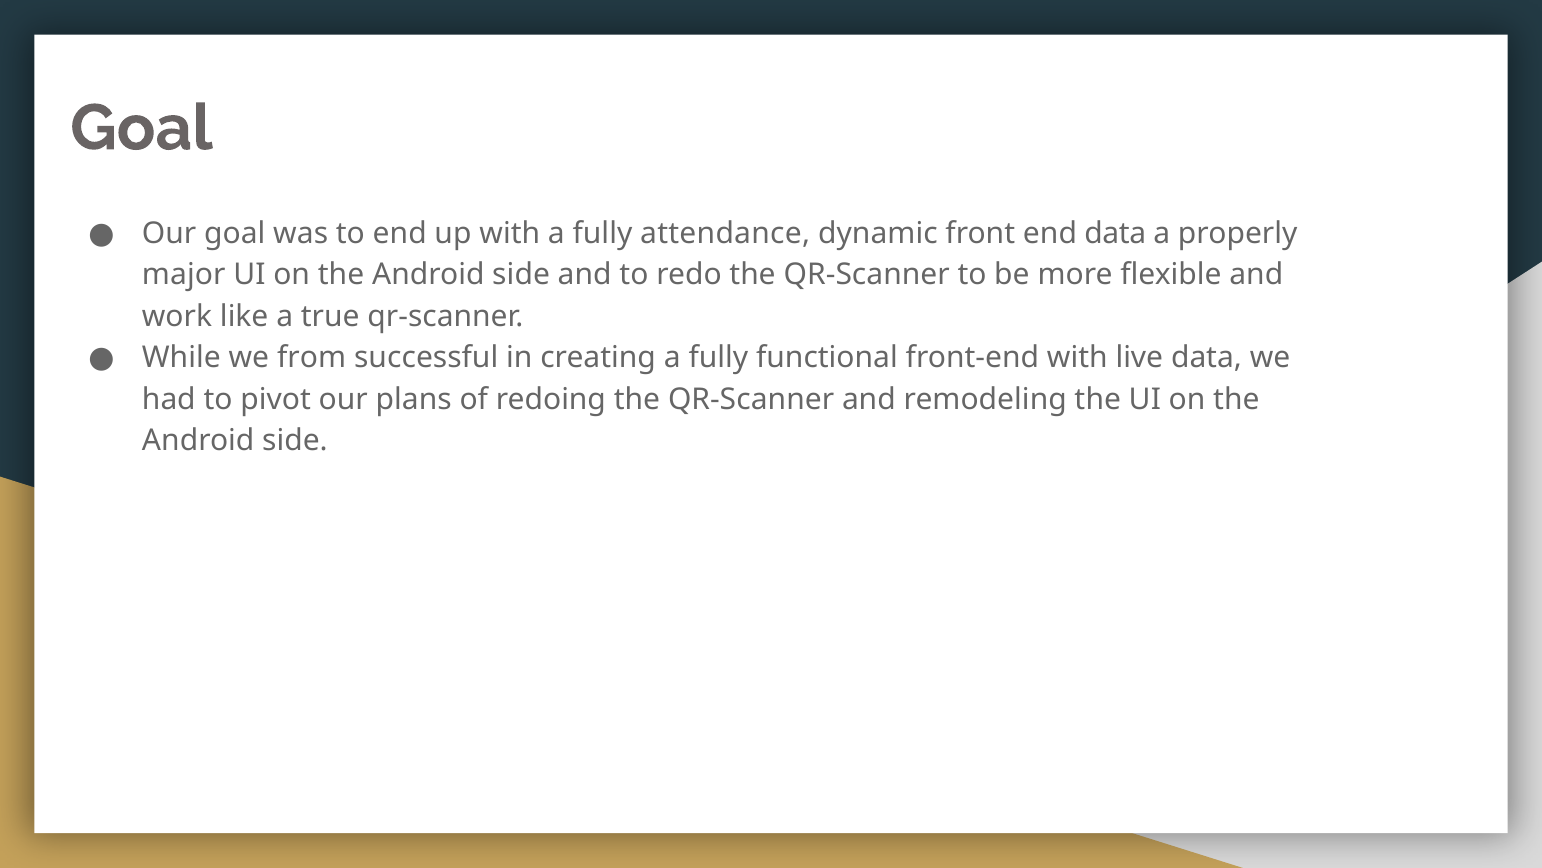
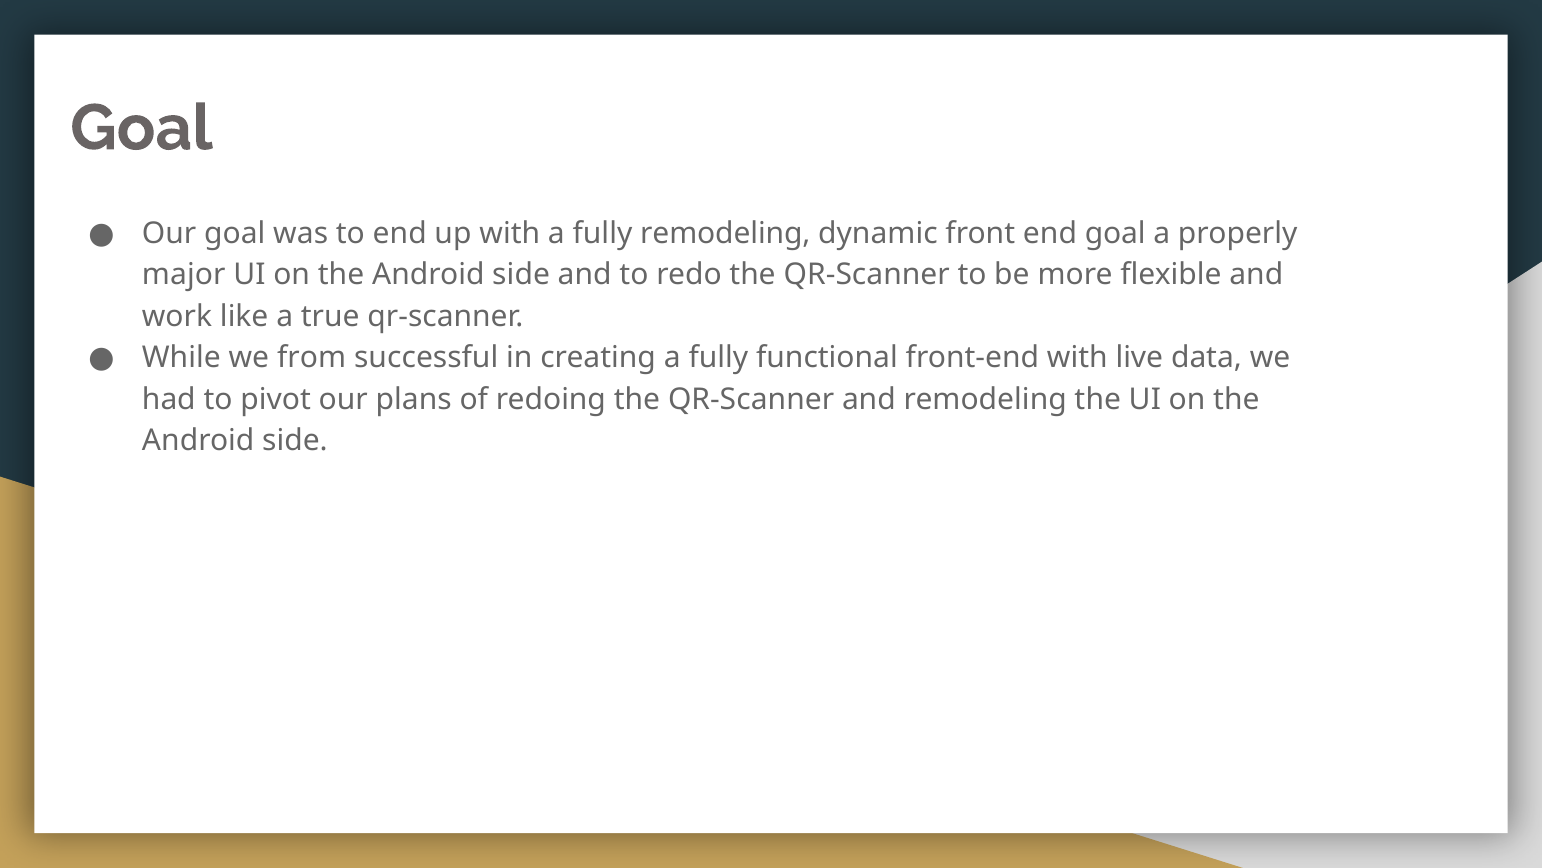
fully attendance: attendance -> remodeling
end data: data -> goal
